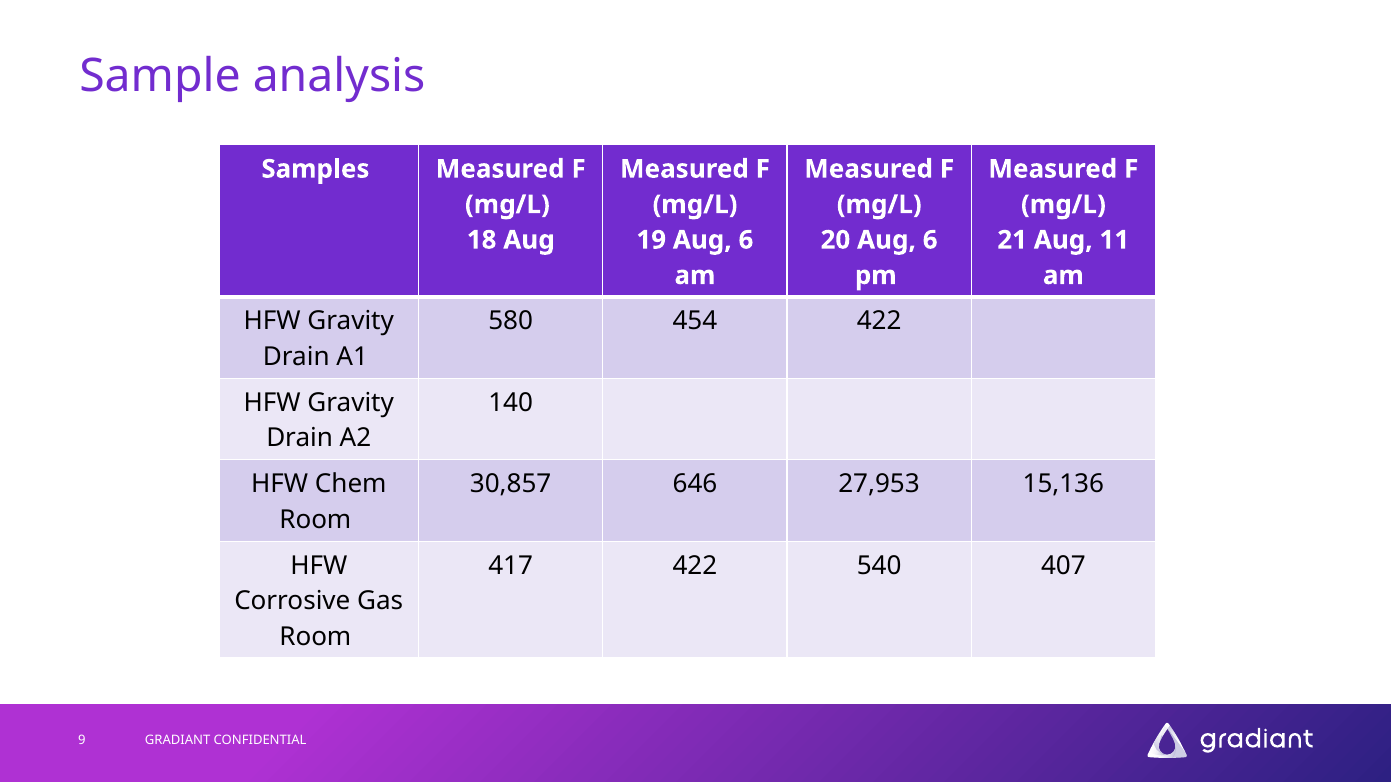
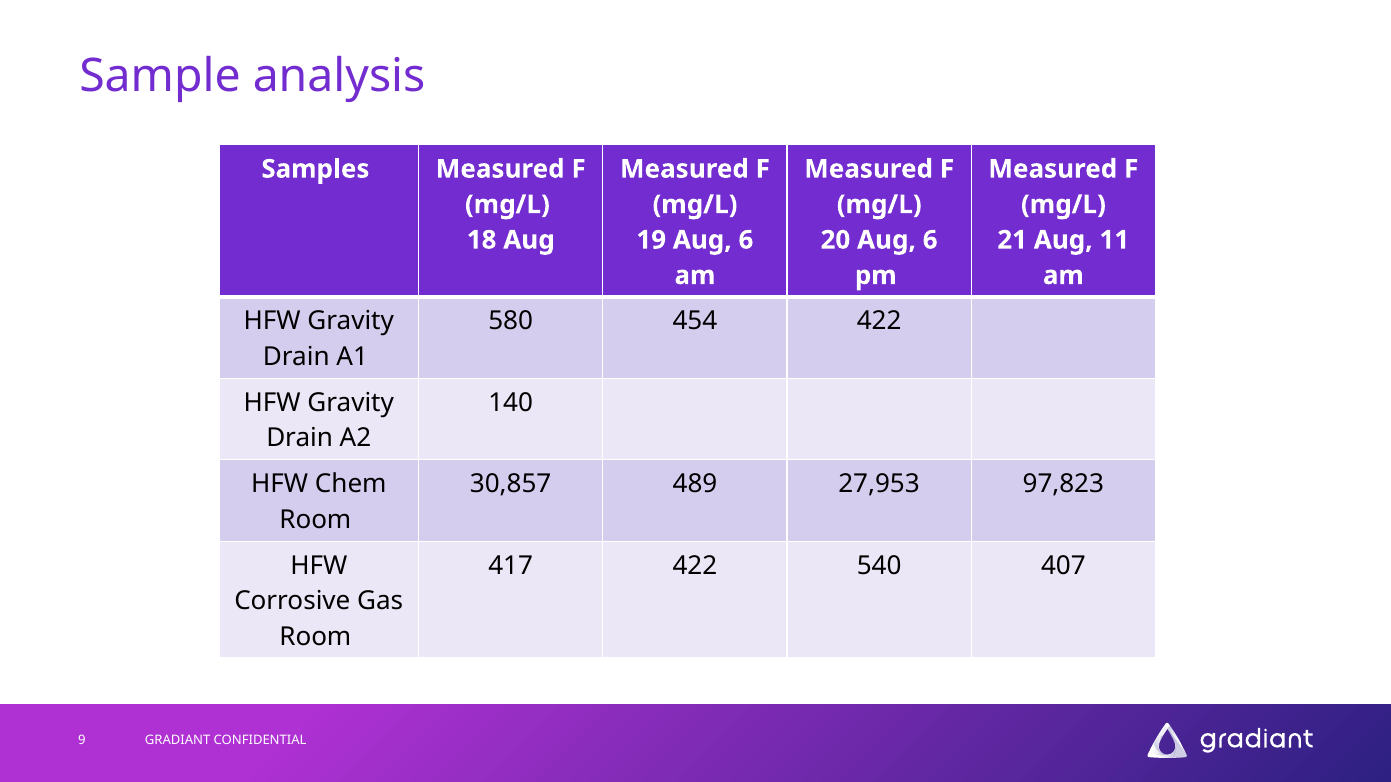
646: 646 -> 489
15,136: 15,136 -> 97,823
